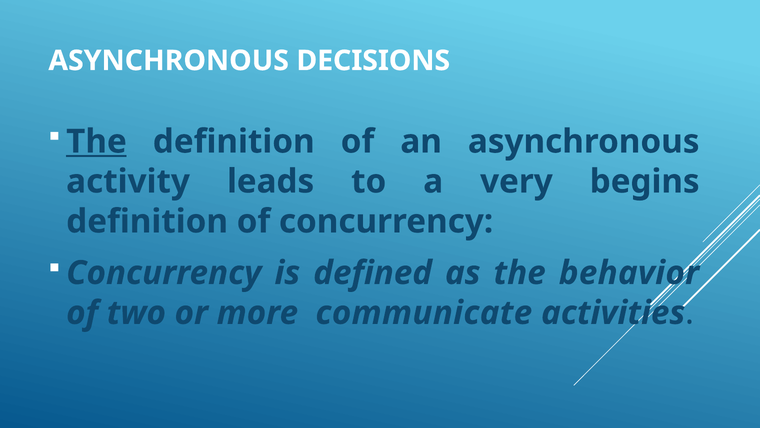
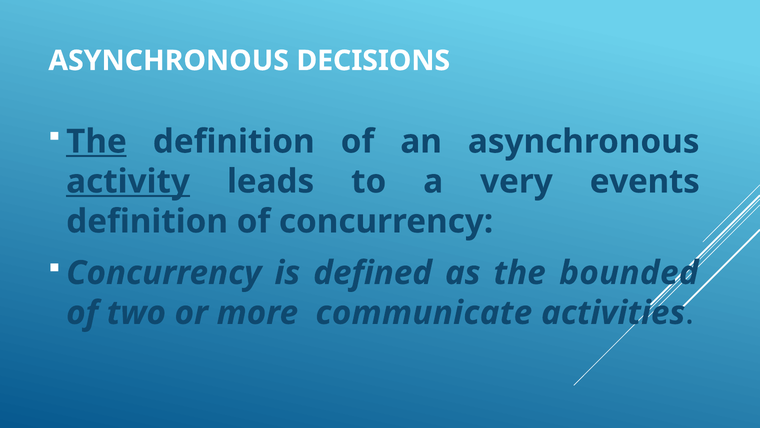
activity underline: none -> present
begins: begins -> events
behavior: behavior -> bounded
